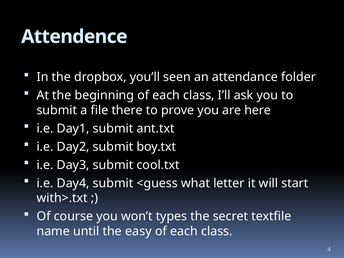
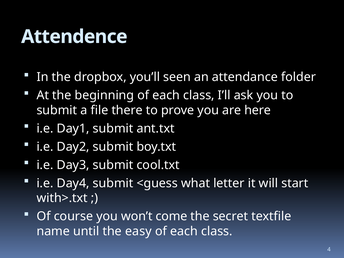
types: types -> come
